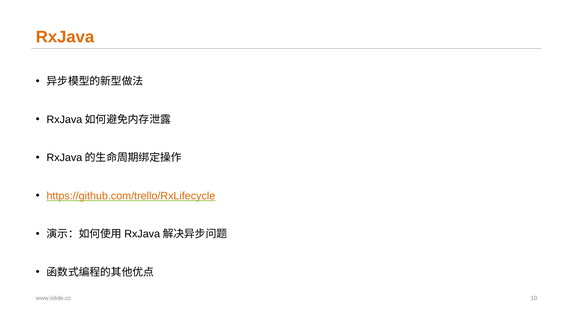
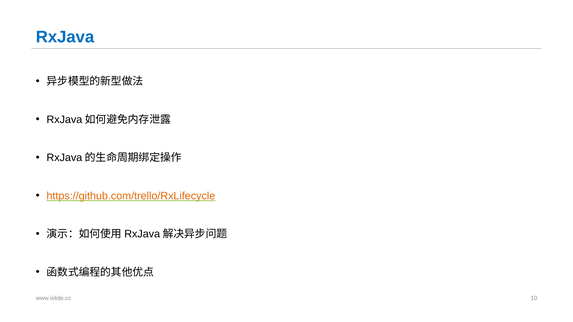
RxJava colour: orange -> blue
